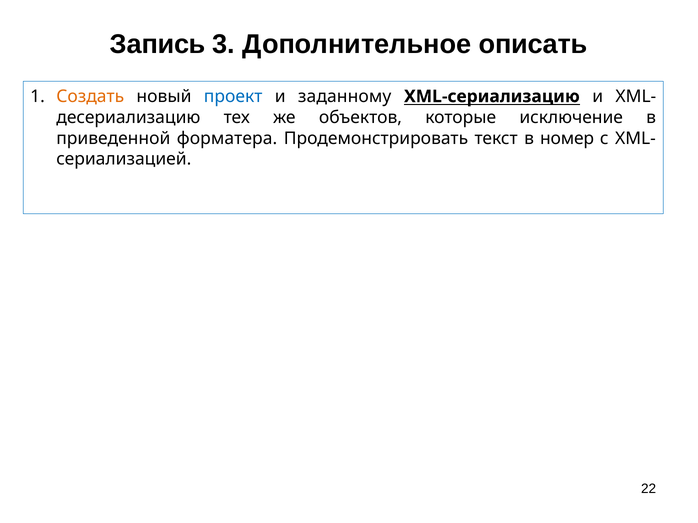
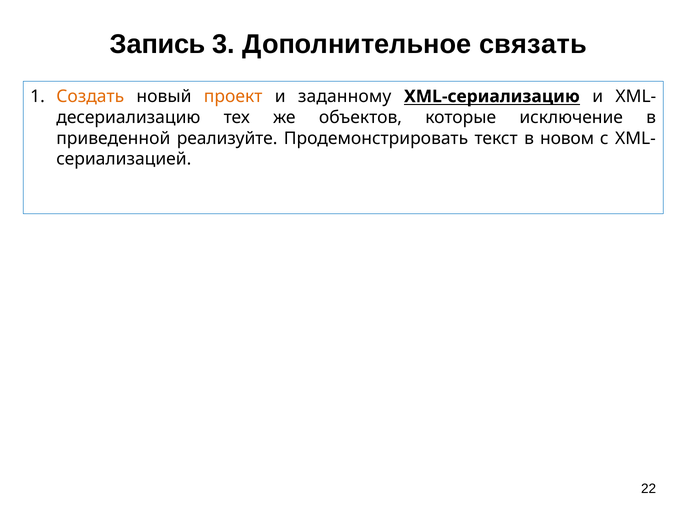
описать: описать -> связать
проект colour: blue -> orange
форматера: форматера -> реализуйте
номер: номер -> новом
